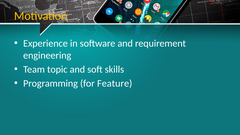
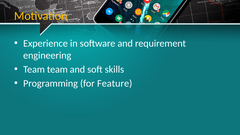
Team topic: topic -> team
